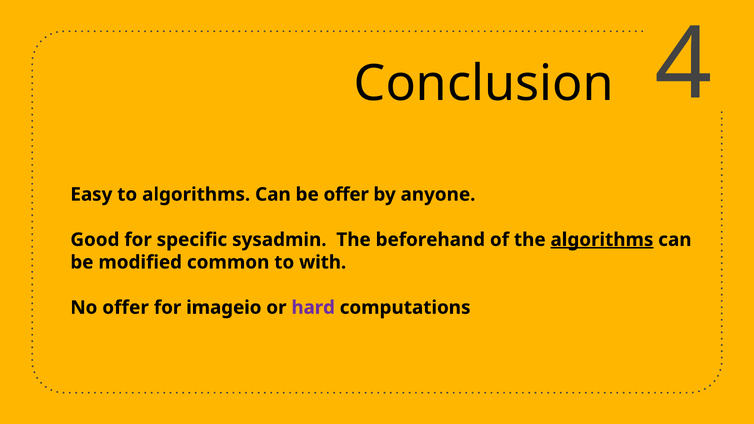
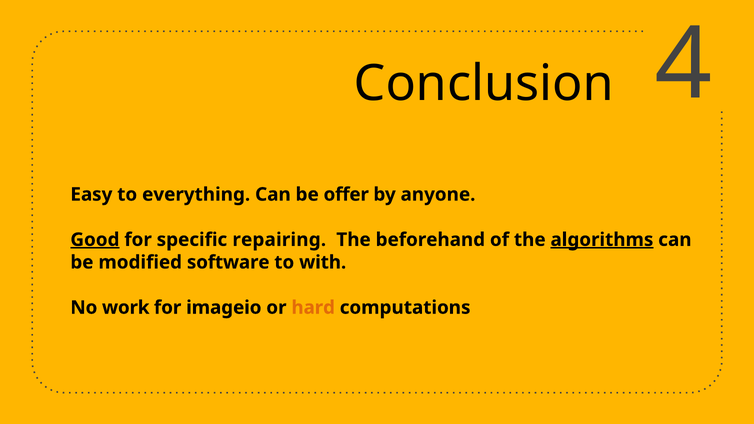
to algorithms: algorithms -> everything
Good underline: none -> present
sysadmin: sysadmin -> repairing
common: common -> software
No offer: offer -> work
hard colour: purple -> orange
